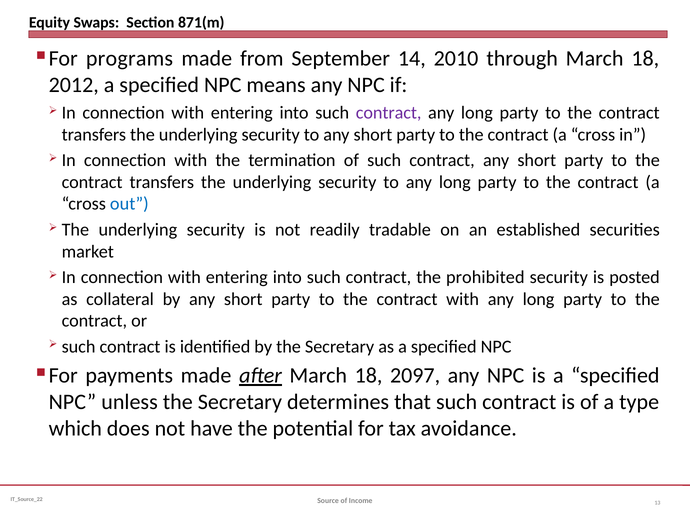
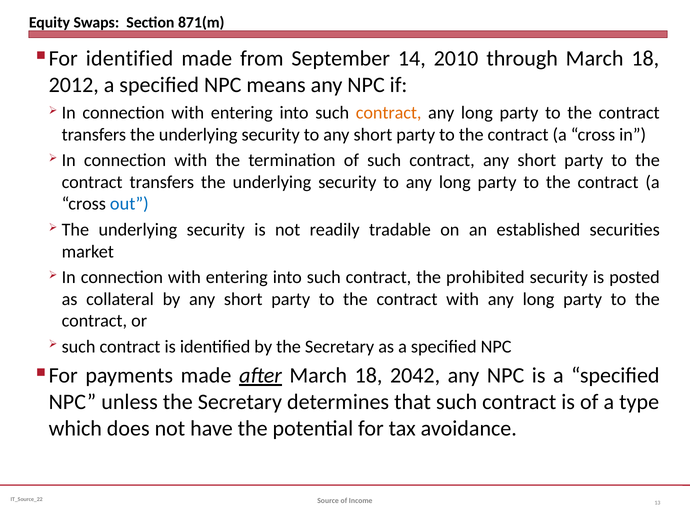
programs at (130, 58): programs -> identified
contract at (389, 113) colour: purple -> orange
2097: 2097 -> 2042
